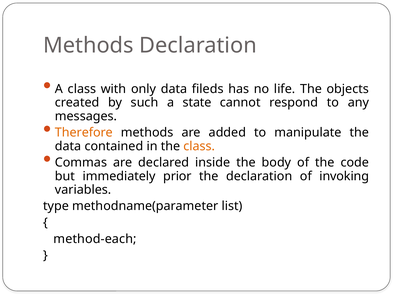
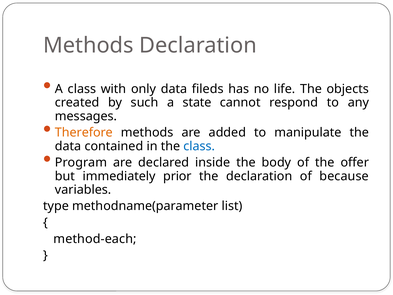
class at (199, 146) colour: orange -> blue
Commas: Commas -> Program
code: code -> offer
invoking: invoking -> because
